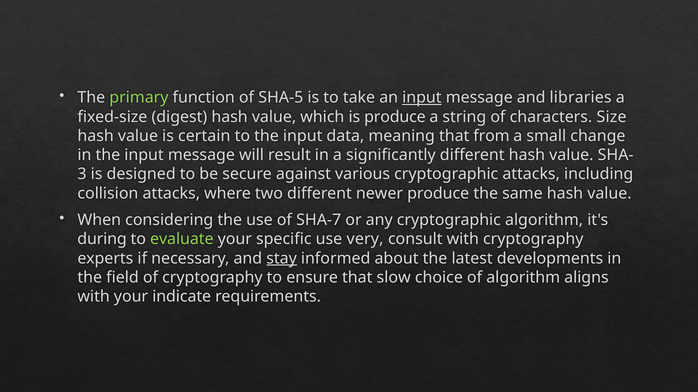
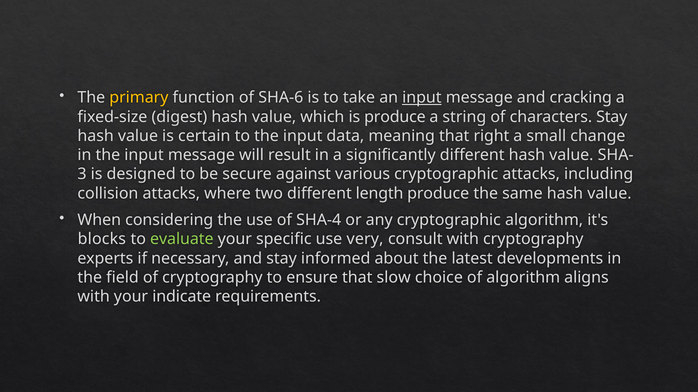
primary colour: light green -> yellow
SHA-5: SHA-5 -> SHA-6
libraries: libraries -> cracking
characters Size: Size -> Stay
from: from -> right
newer: newer -> length
SHA-7: SHA-7 -> SHA-4
during: during -> blocks
stay at (282, 259) underline: present -> none
